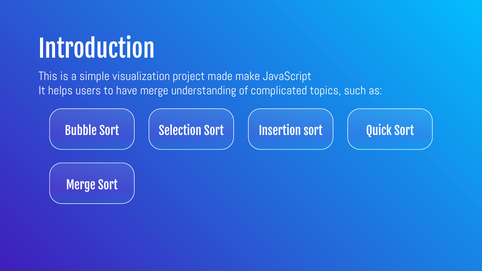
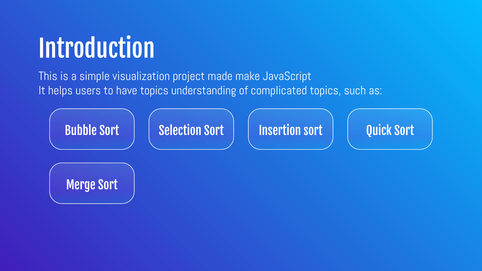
have merge: merge -> topics
